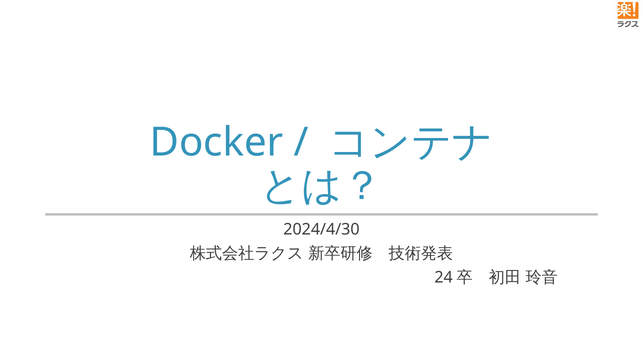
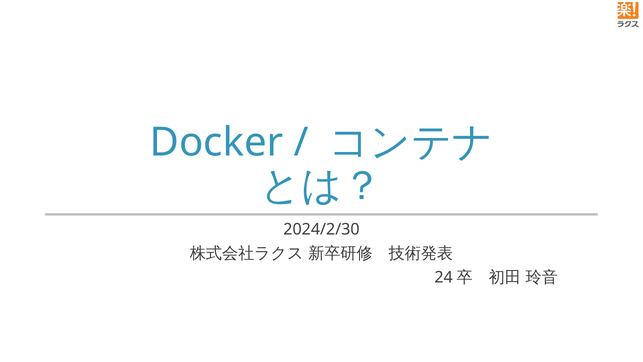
2024/4/30: 2024/4/30 -> 2024/2/30
